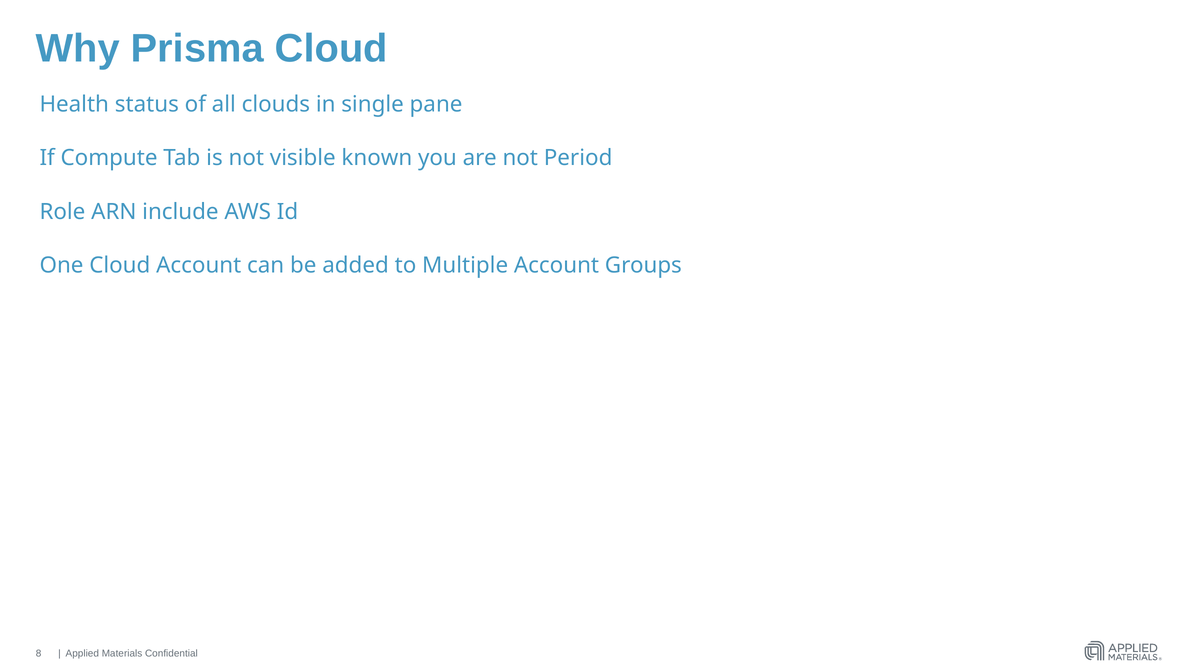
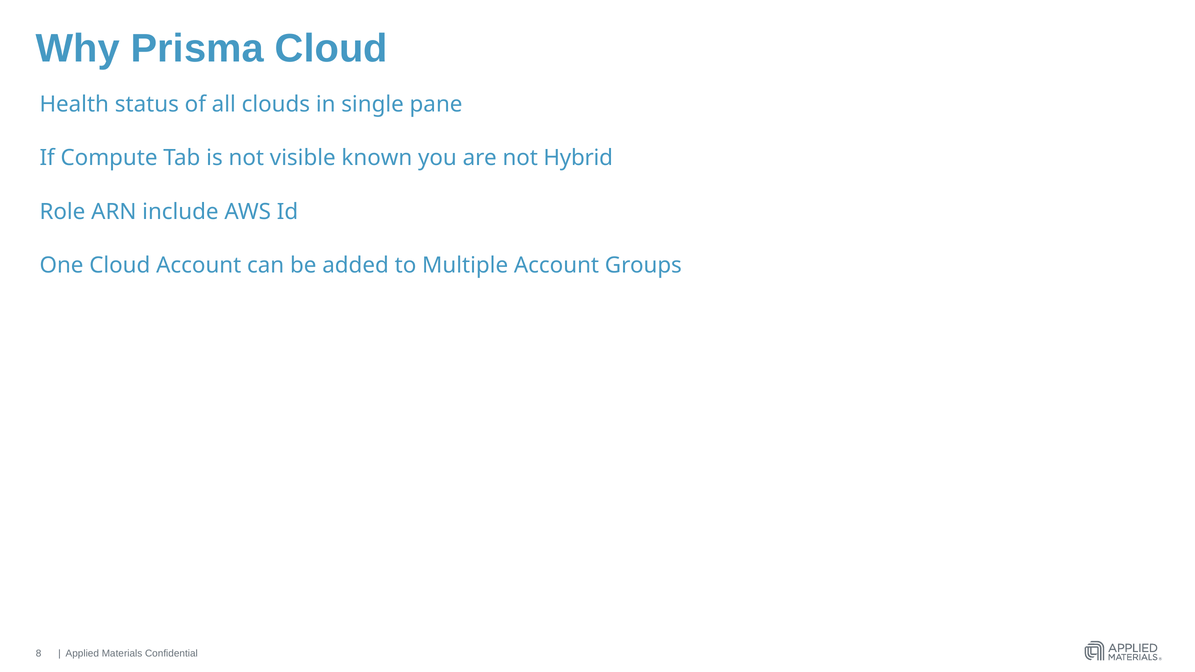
Period: Period -> Hybrid
